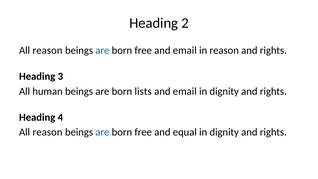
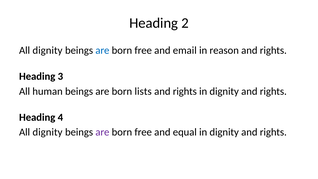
reason at (48, 50): reason -> dignity
email at (185, 91): email -> rights
reason at (48, 132): reason -> dignity
are at (102, 132) colour: blue -> purple
